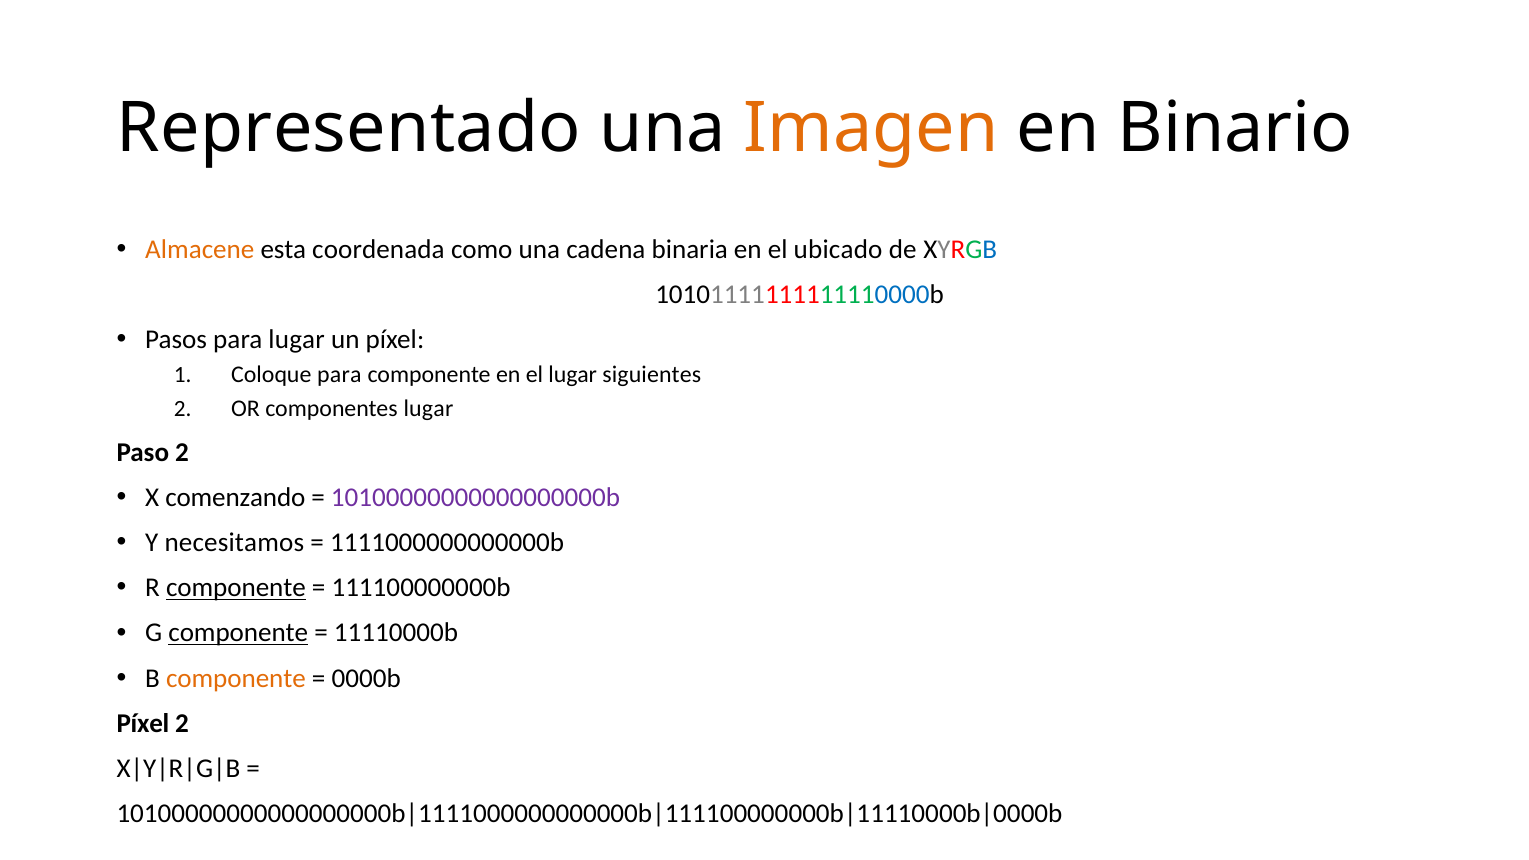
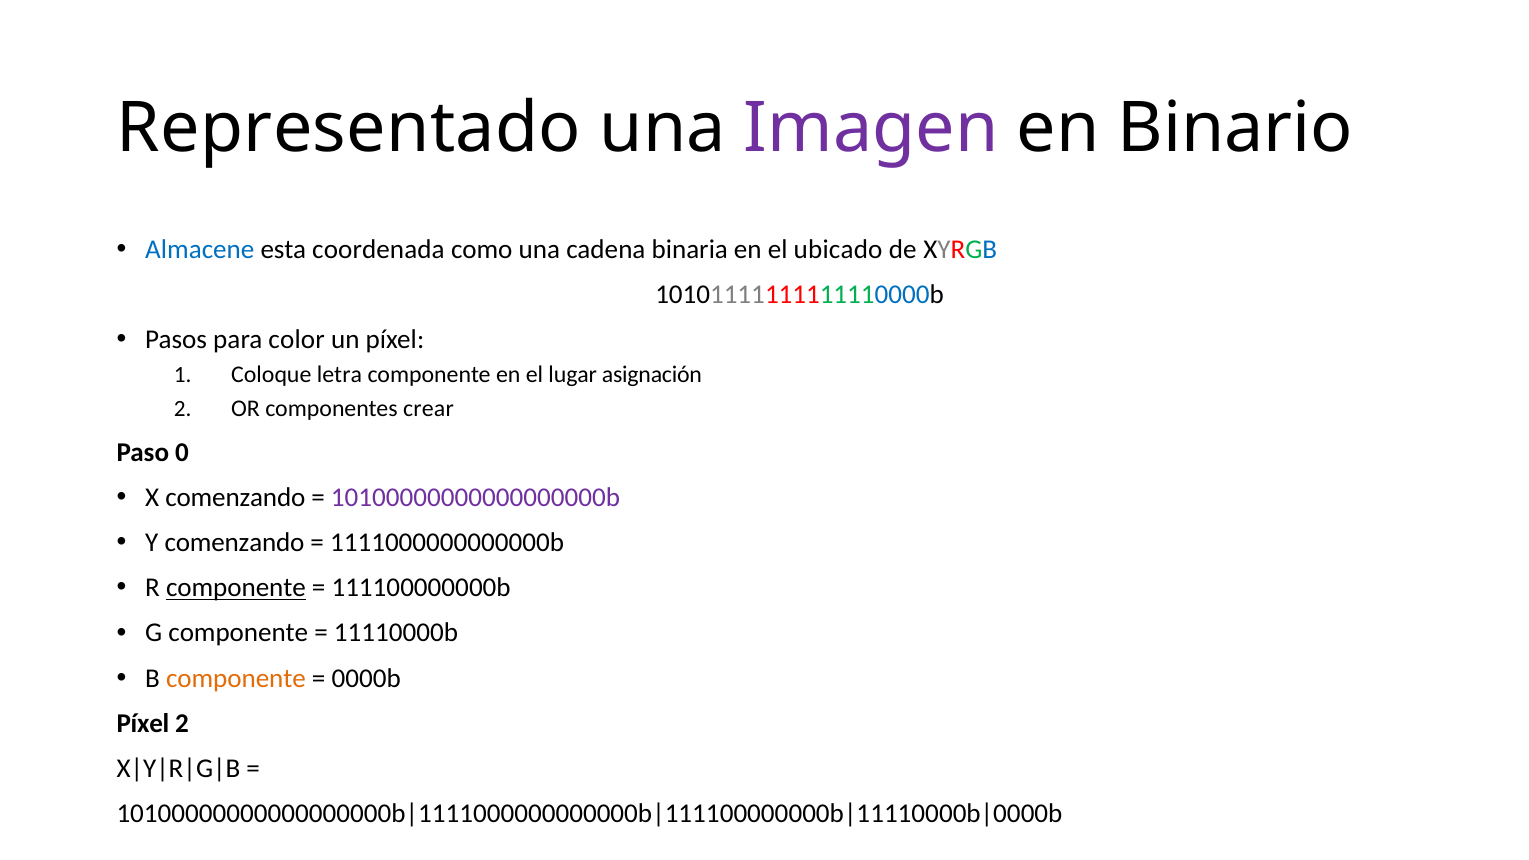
Imagen colour: orange -> purple
Almacene colour: orange -> blue
para lugar: lugar -> color
Coloque para: para -> letra
siguientes: siguientes -> asignación
componentes lugar: lugar -> crear
Paso 2: 2 -> 0
Y necesitamos: necesitamos -> comenzando
componente at (238, 633) underline: present -> none
